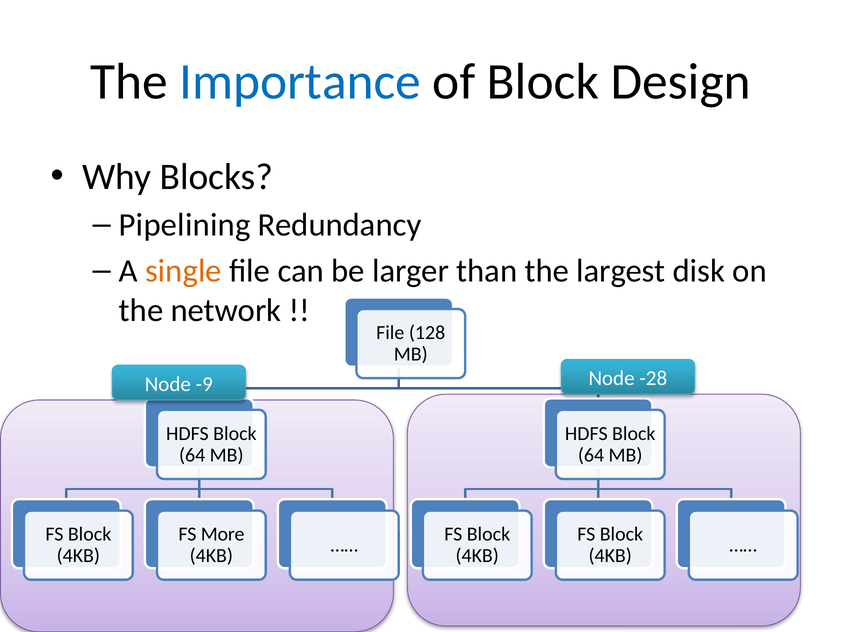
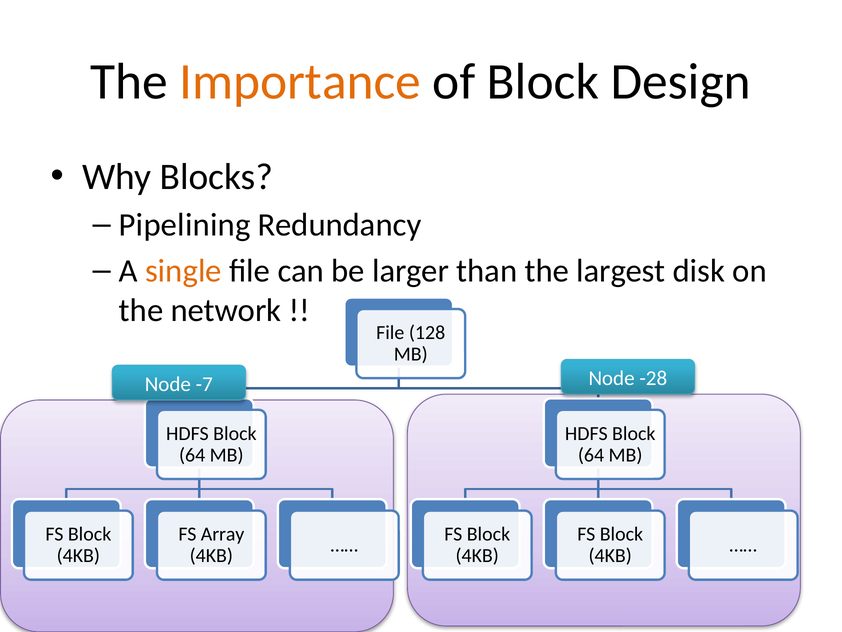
Importance colour: blue -> orange
-9: -9 -> -7
More: More -> Array
